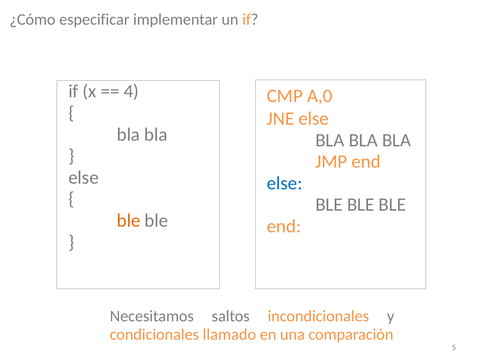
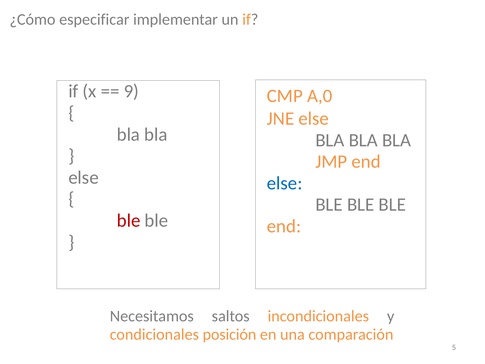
4: 4 -> 9
ble at (129, 220) colour: orange -> red
llamado: llamado -> posición
